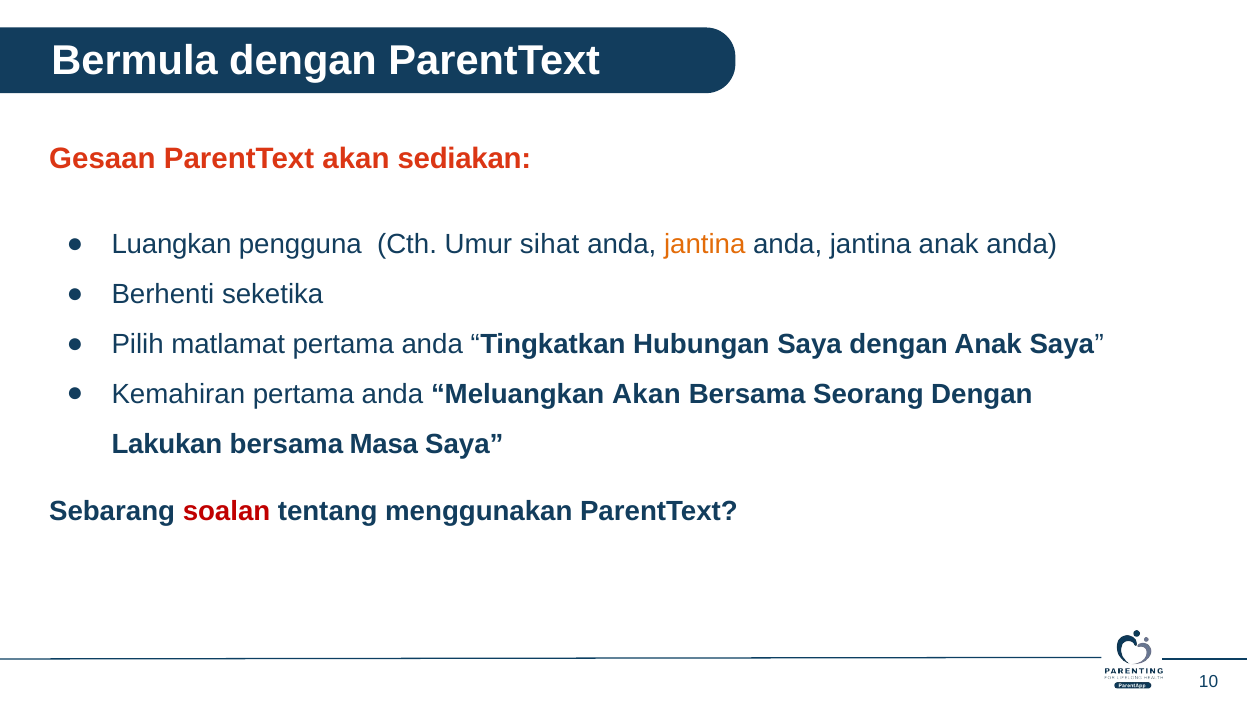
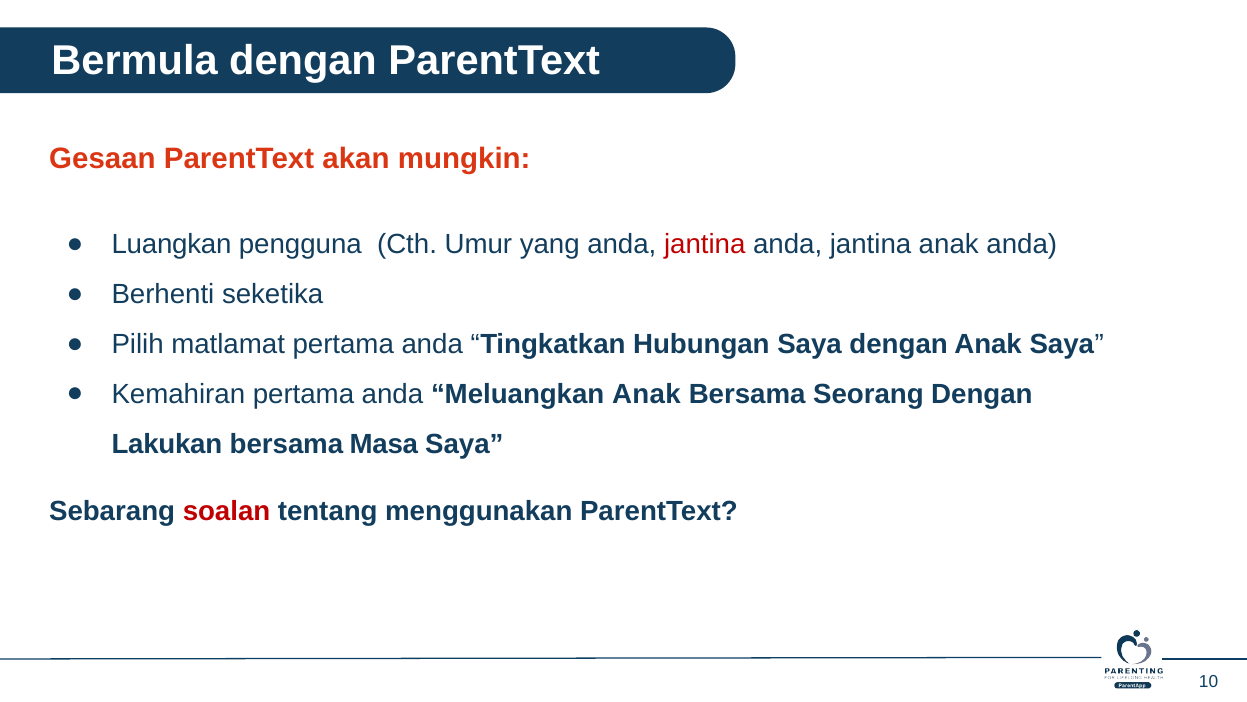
sediakan: sediakan -> mungkin
sihat: sihat -> yang
jantina at (705, 245) colour: orange -> red
Meluangkan Akan: Akan -> Anak
